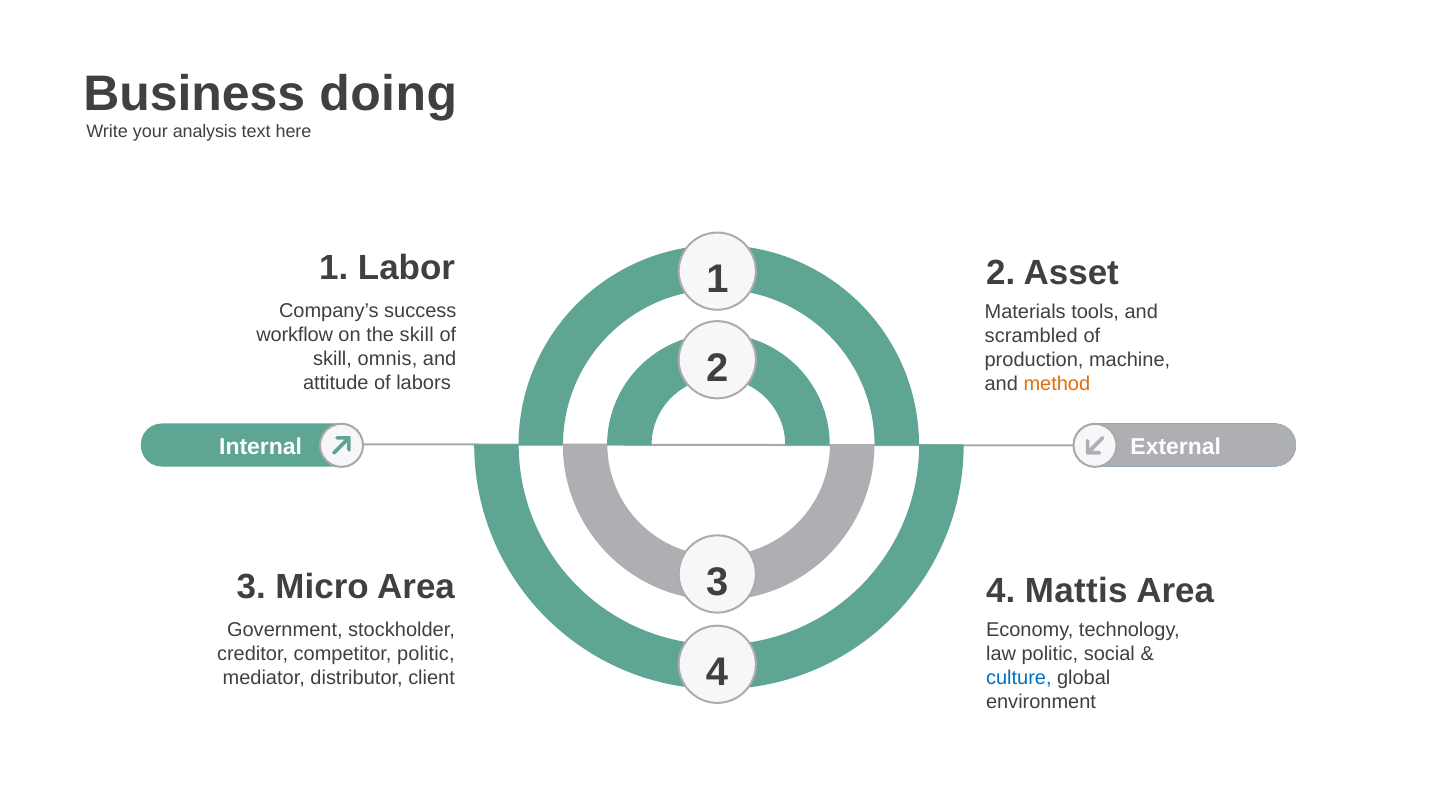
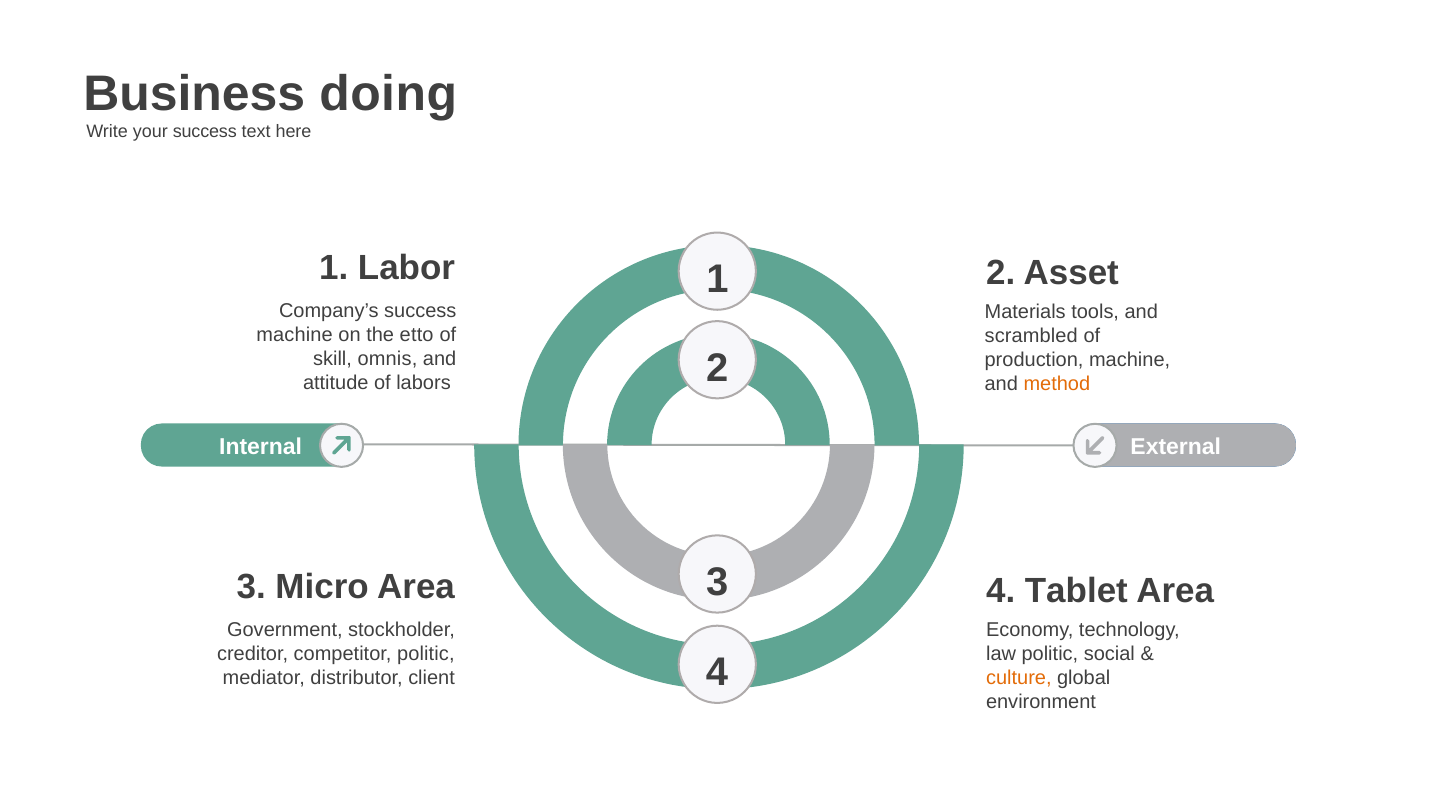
your analysis: analysis -> success
workflow at (295, 335): workflow -> machine
the skill: skill -> etto
Mattis: Mattis -> Tablet
culture colour: blue -> orange
